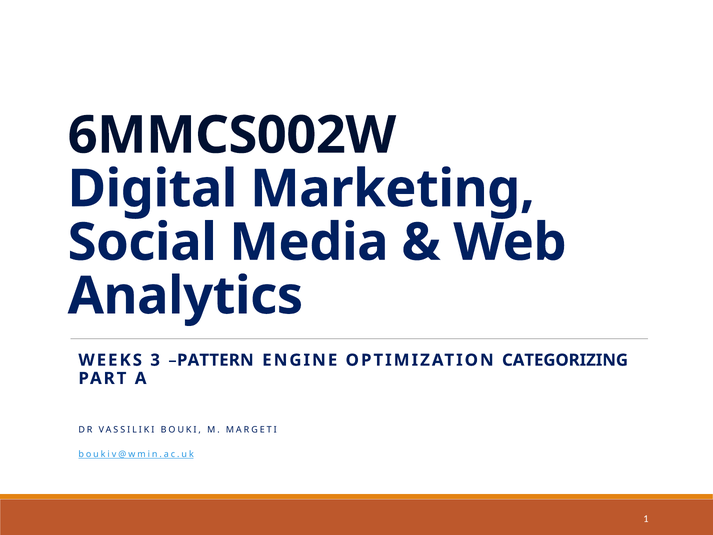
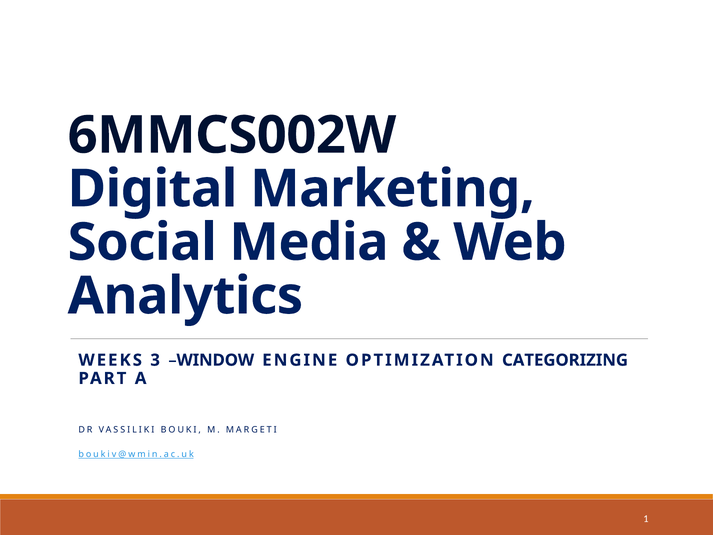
PATTERN: PATTERN -> WINDOW
